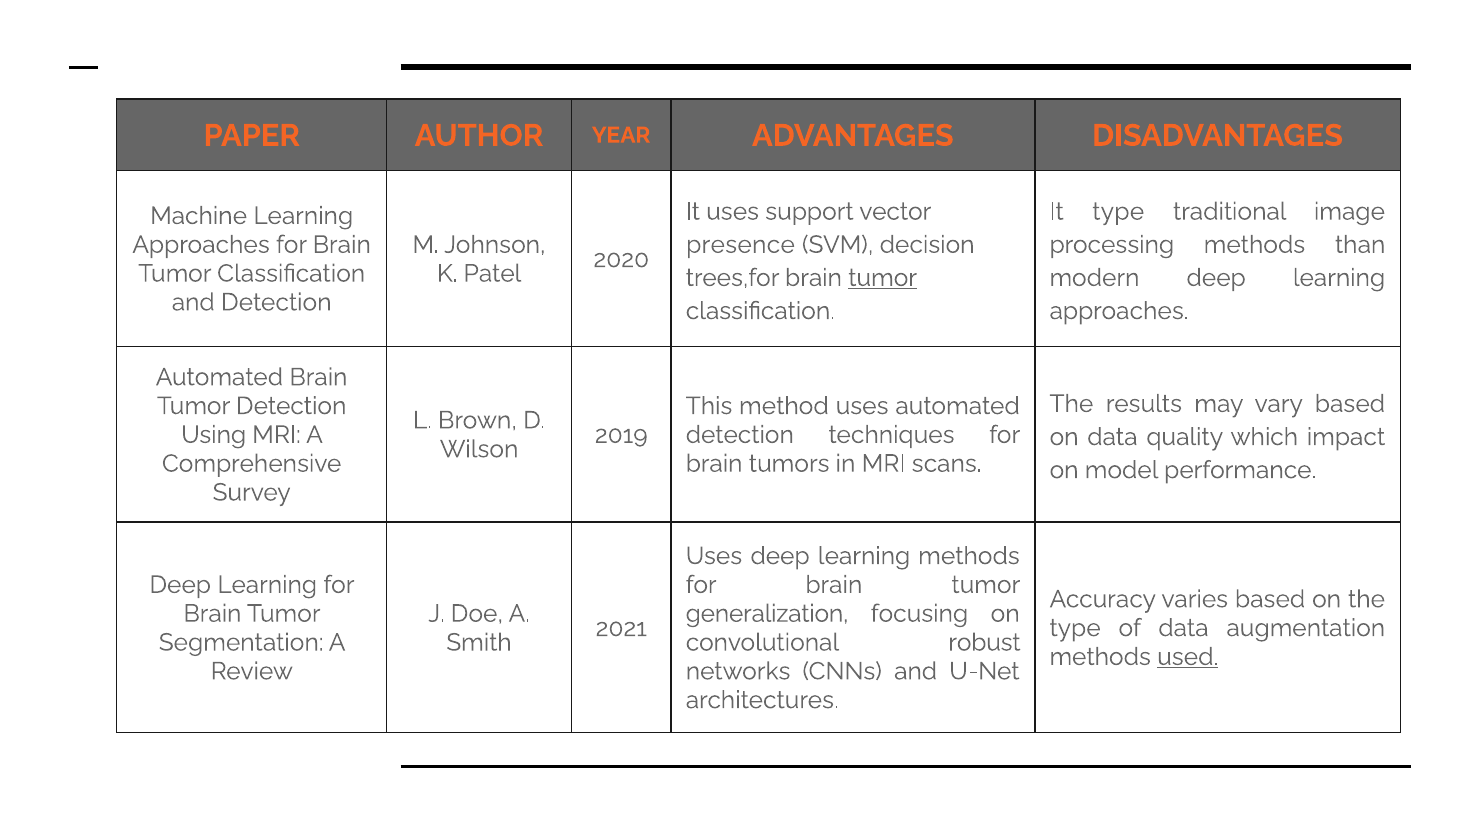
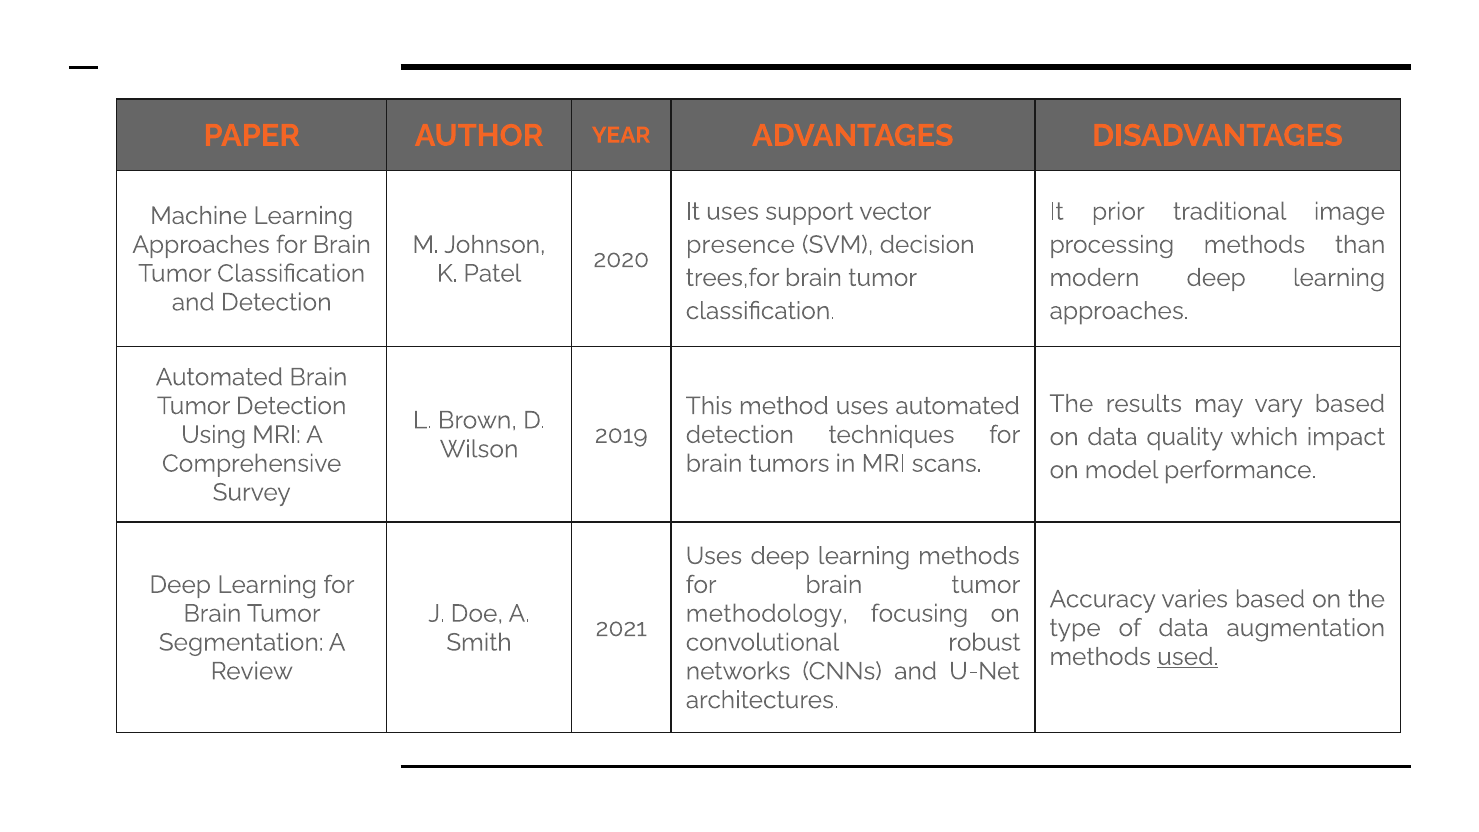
It type: type -> prior
tumor at (883, 278) underline: present -> none
generalization: generalization -> methodology
